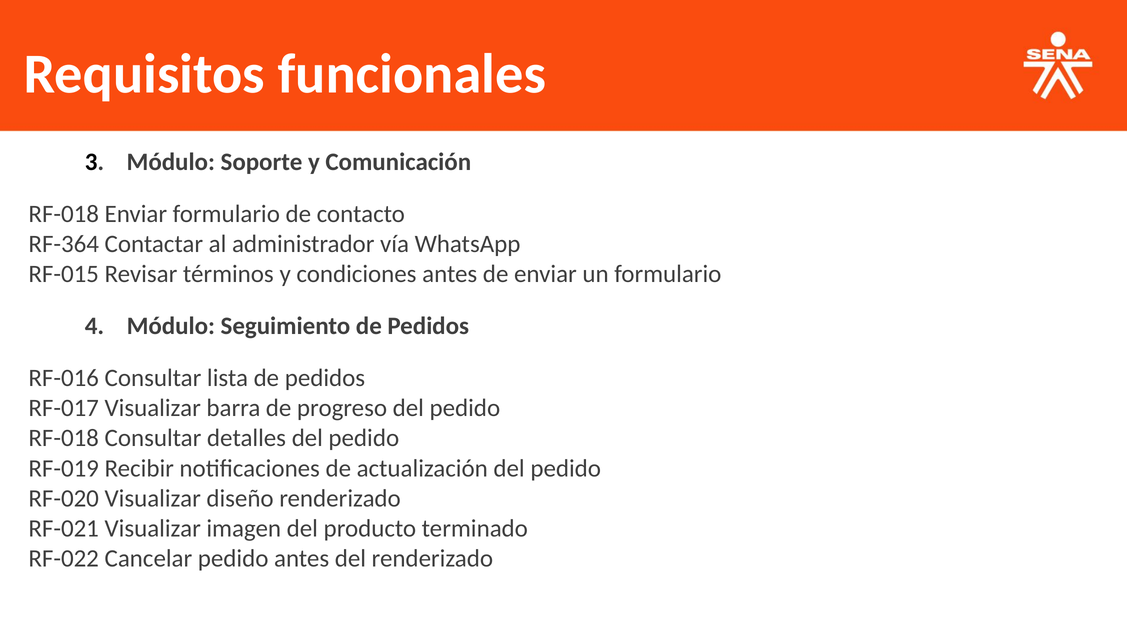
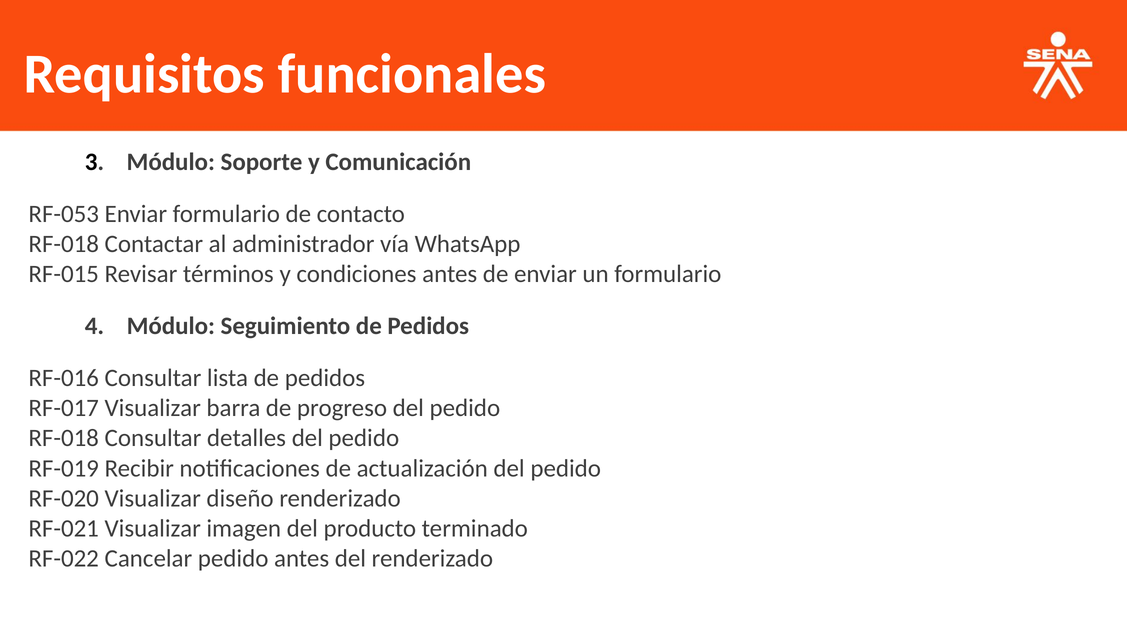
RF-018 at (64, 214): RF-018 -> RF-053
RF-364 at (64, 244): RF-364 -> RF-018
